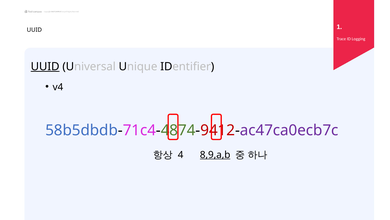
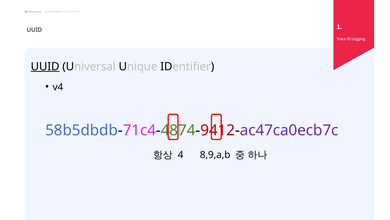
8,9,a,b underline: present -> none
